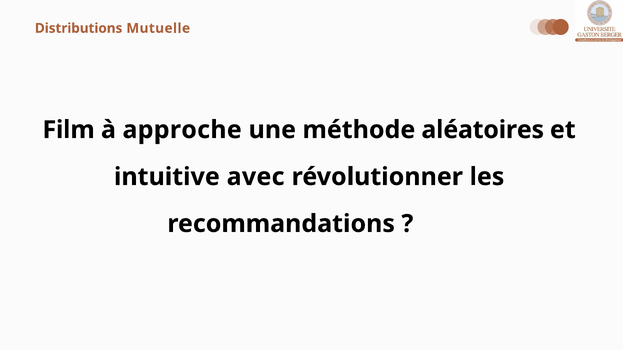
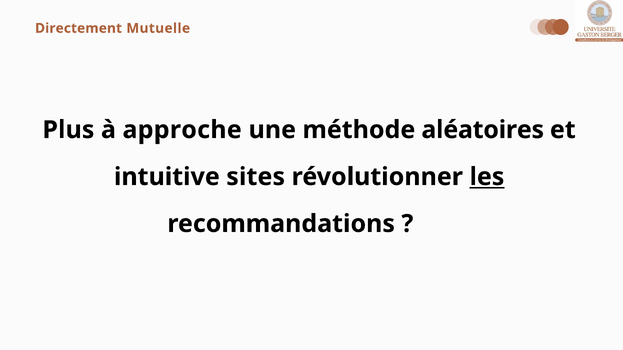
Distributions: Distributions -> Directement
Film: Film -> Plus
avec: avec -> sites
les underline: none -> present
